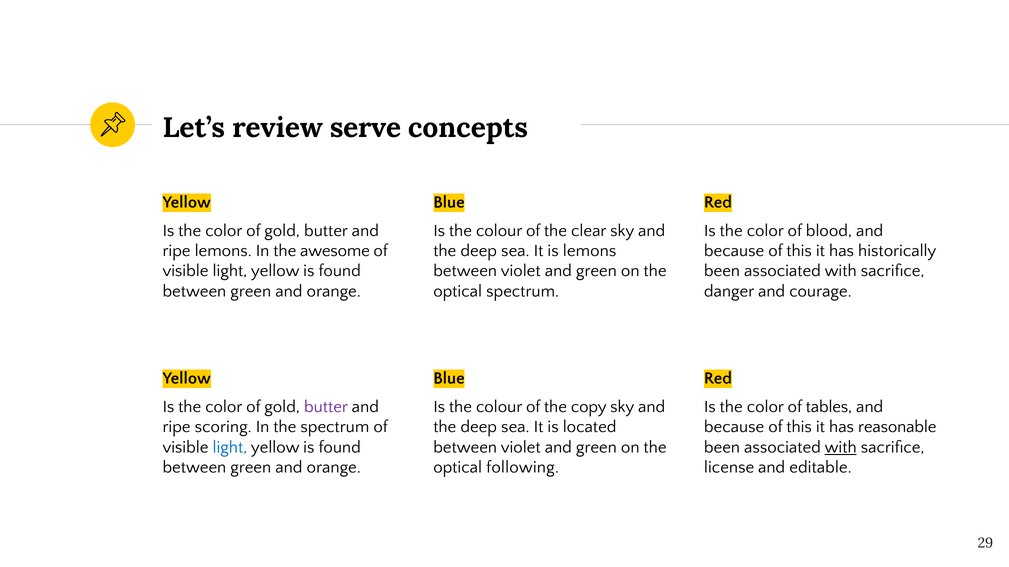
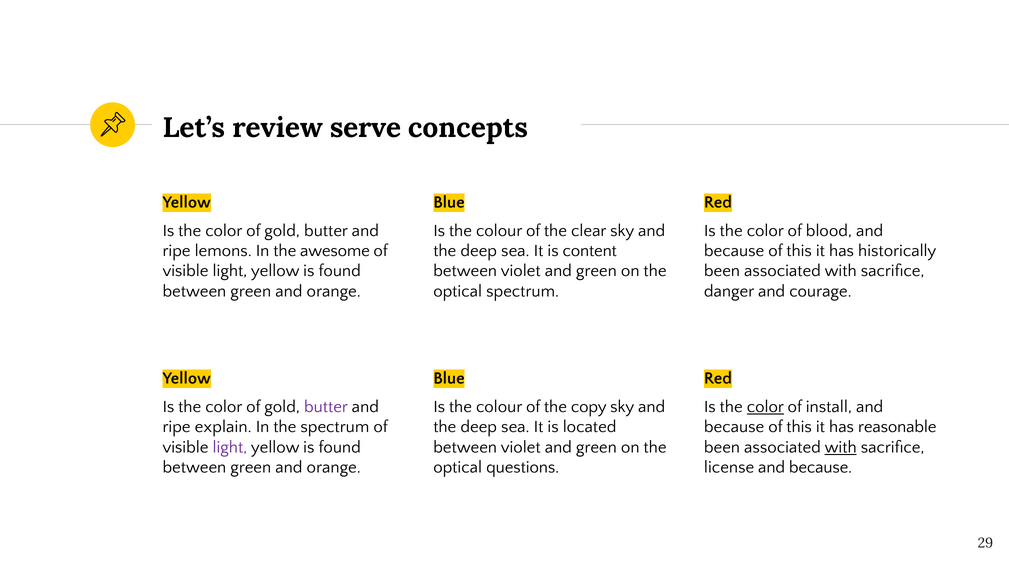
is lemons: lemons -> content
color at (765, 407) underline: none -> present
tables: tables -> install
scoring: scoring -> explain
light at (230, 448) colour: blue -> purple
following: following -> questions
editable at (820, 468): editable -> because
